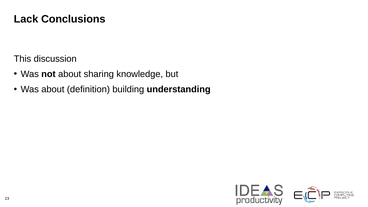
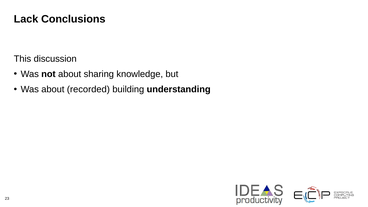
definition: definition -> recorded
